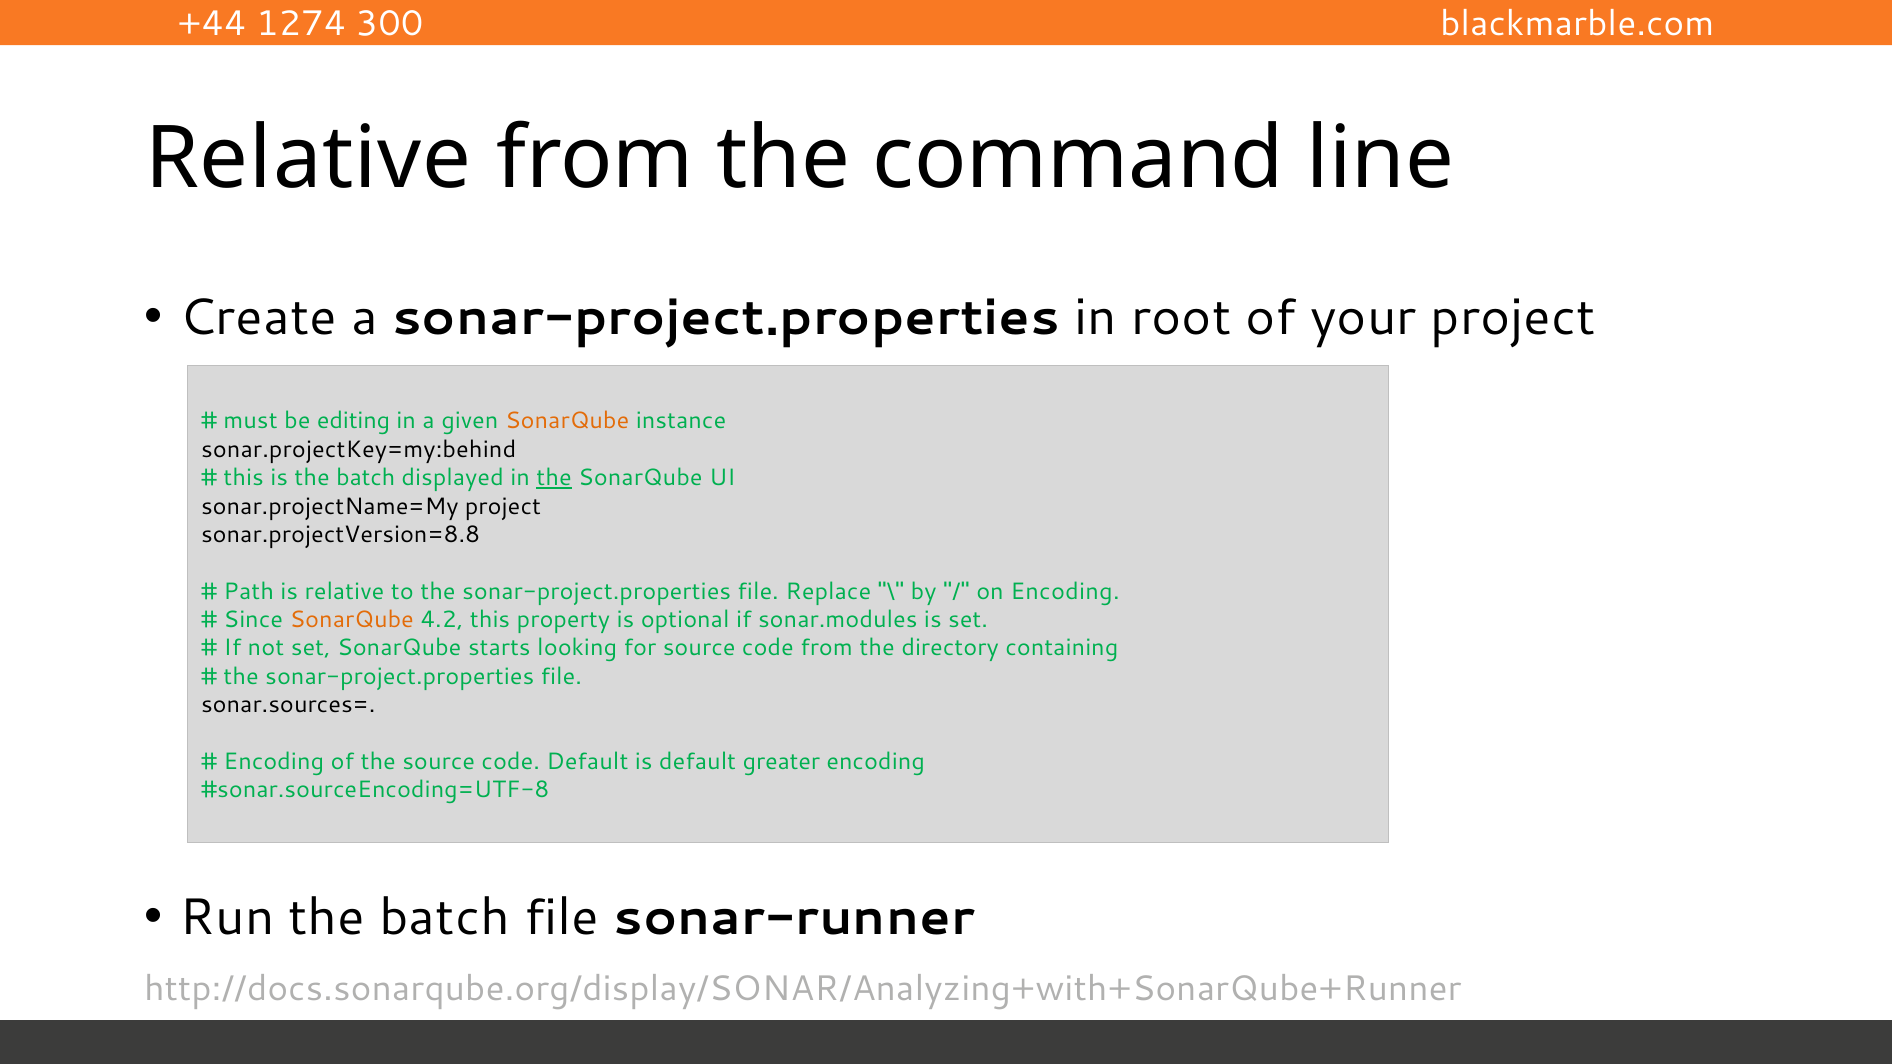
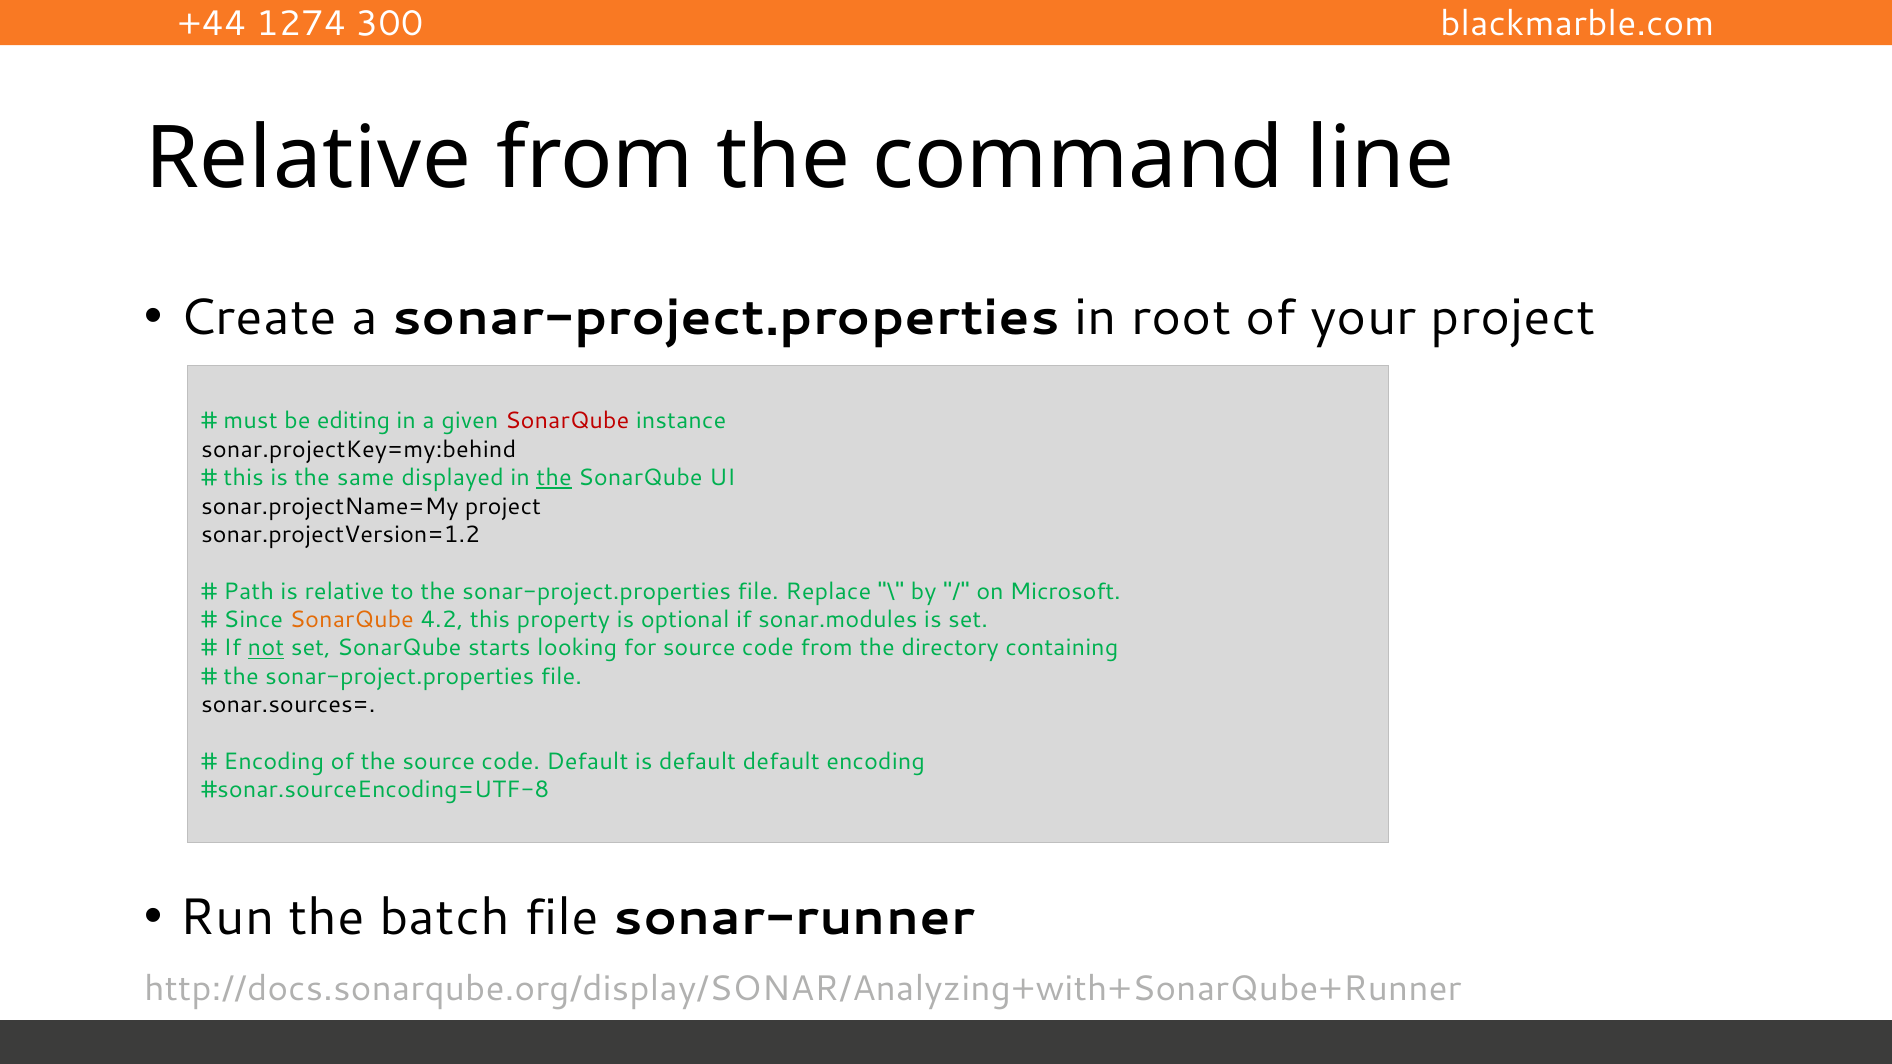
SonarQube at (567, 421) colour: orange -> red
is the batch: batch -> same
sonar.projectVersion=8.8: sonar.projectVersion=8.8 -> sonar.projectVersion=1.2
on Encoding: Encoding -> Microsoft
not underline: none -> present
default greater: greater -> default
